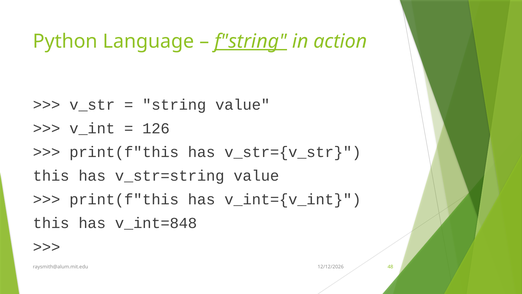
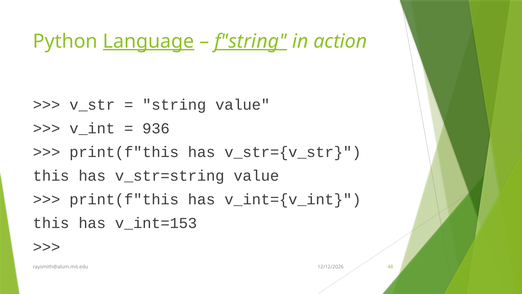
Language underline: none -> present
126: 126 -> 936
v_int=848: v_int=848 -> v_int=153
